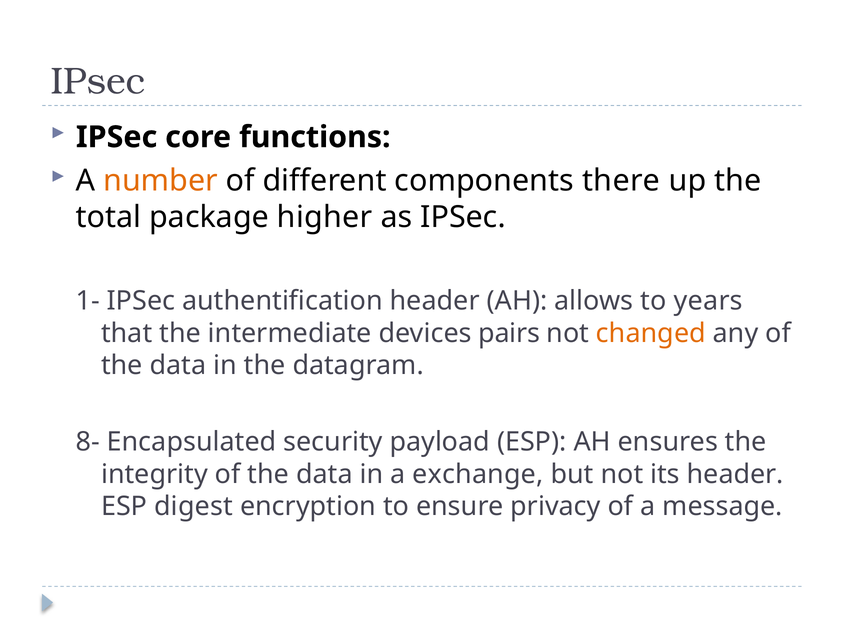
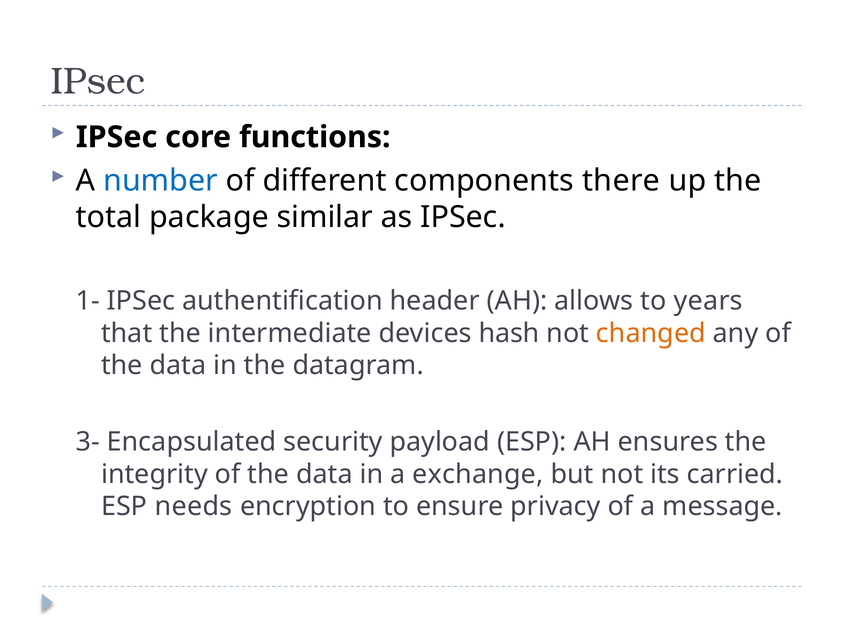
number colour: orange -> blue
higher: higher -> similar
pairs: pairs -> hash
8-: 8- -> 3-
its header: header -> carried
digest: digest -> needs
